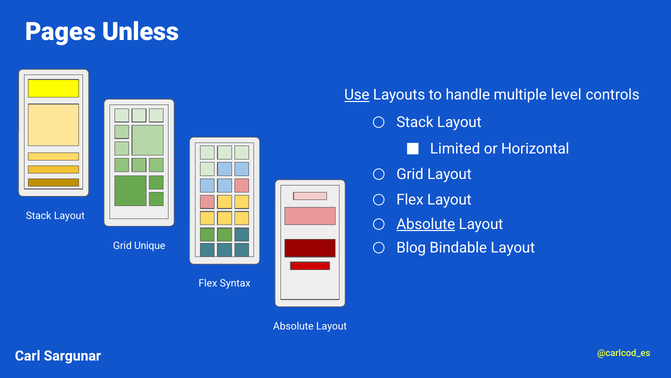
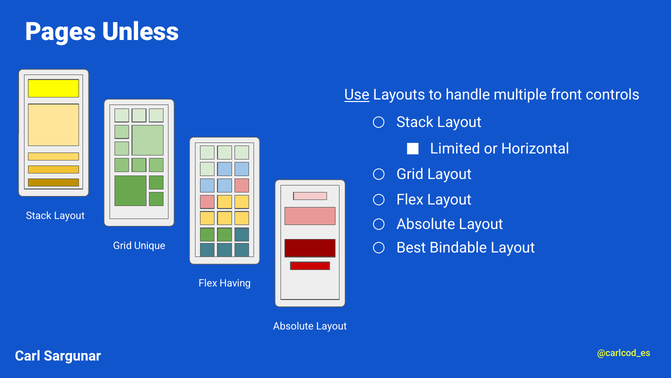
level: level -> front
Absolute at (426, 224) underline: present -> none
Blog: Blog -> Best
Syntax: Syntax -> Having
